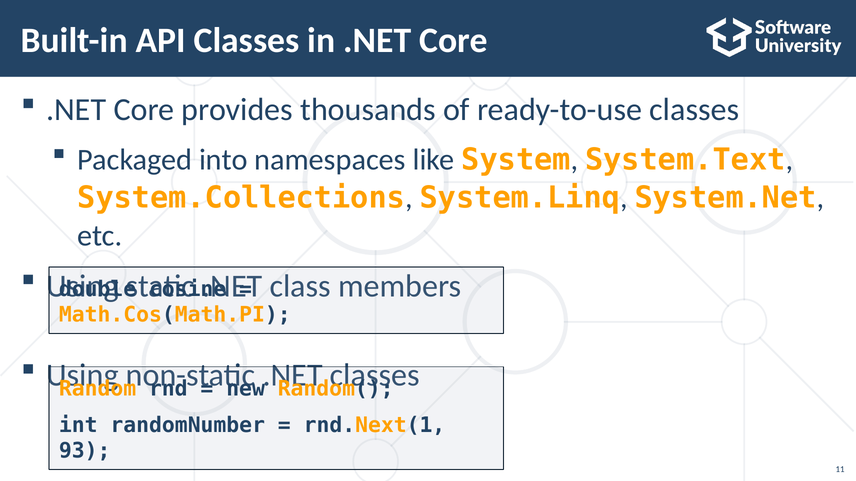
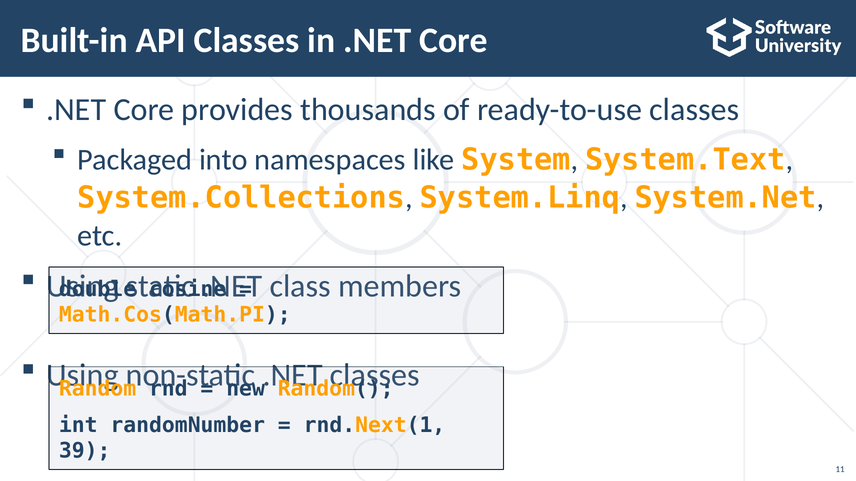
93: 93 -> 39
